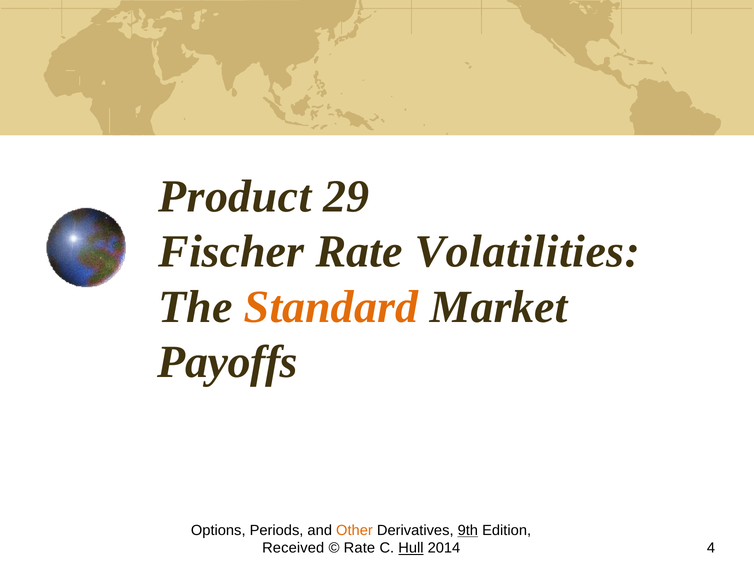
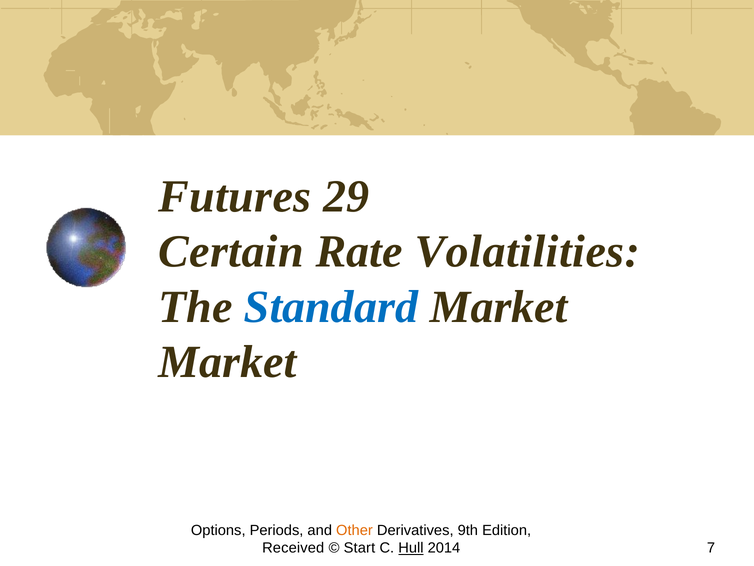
Product: Product -> Futures
Fischer: Fischer -> Certain
Standard colour: orange -> blue
Payoffs at (228, 362): Payoffs -> Market
9th underline: present -> none
Rate at (359, 548): Rate -> Start
4: 4 -> 7
